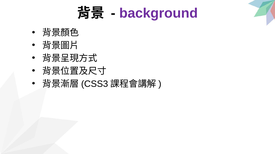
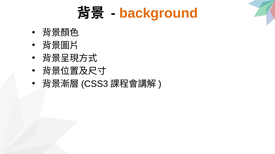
background colour: purple -> orange
